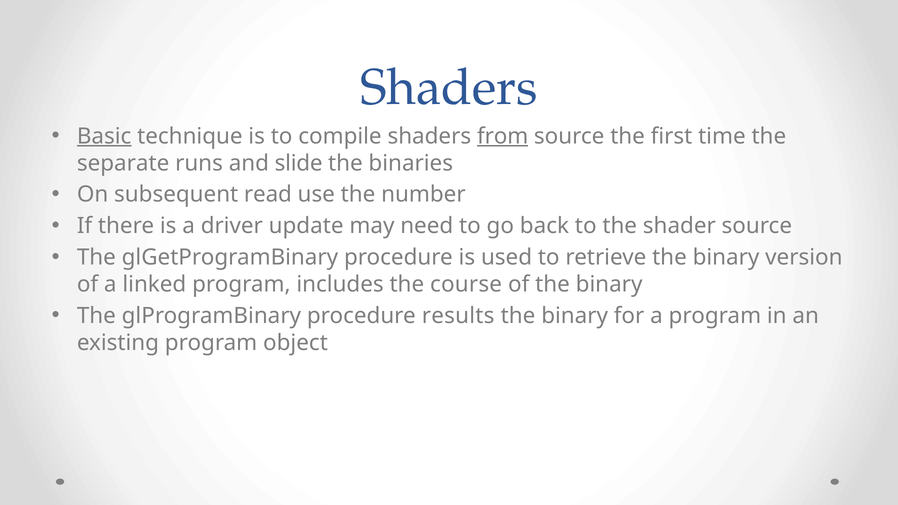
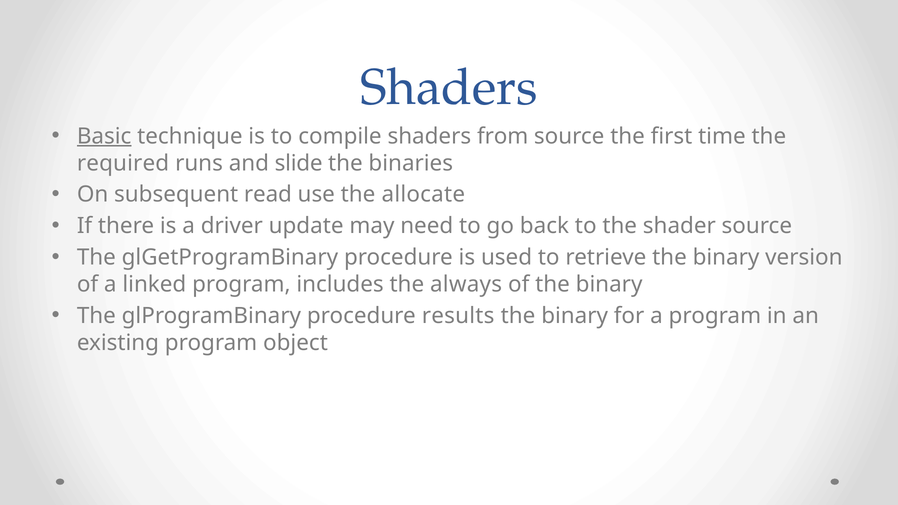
from underline: present -> none
separate: separate -> required
number: number -> allocate
course: course -> always
